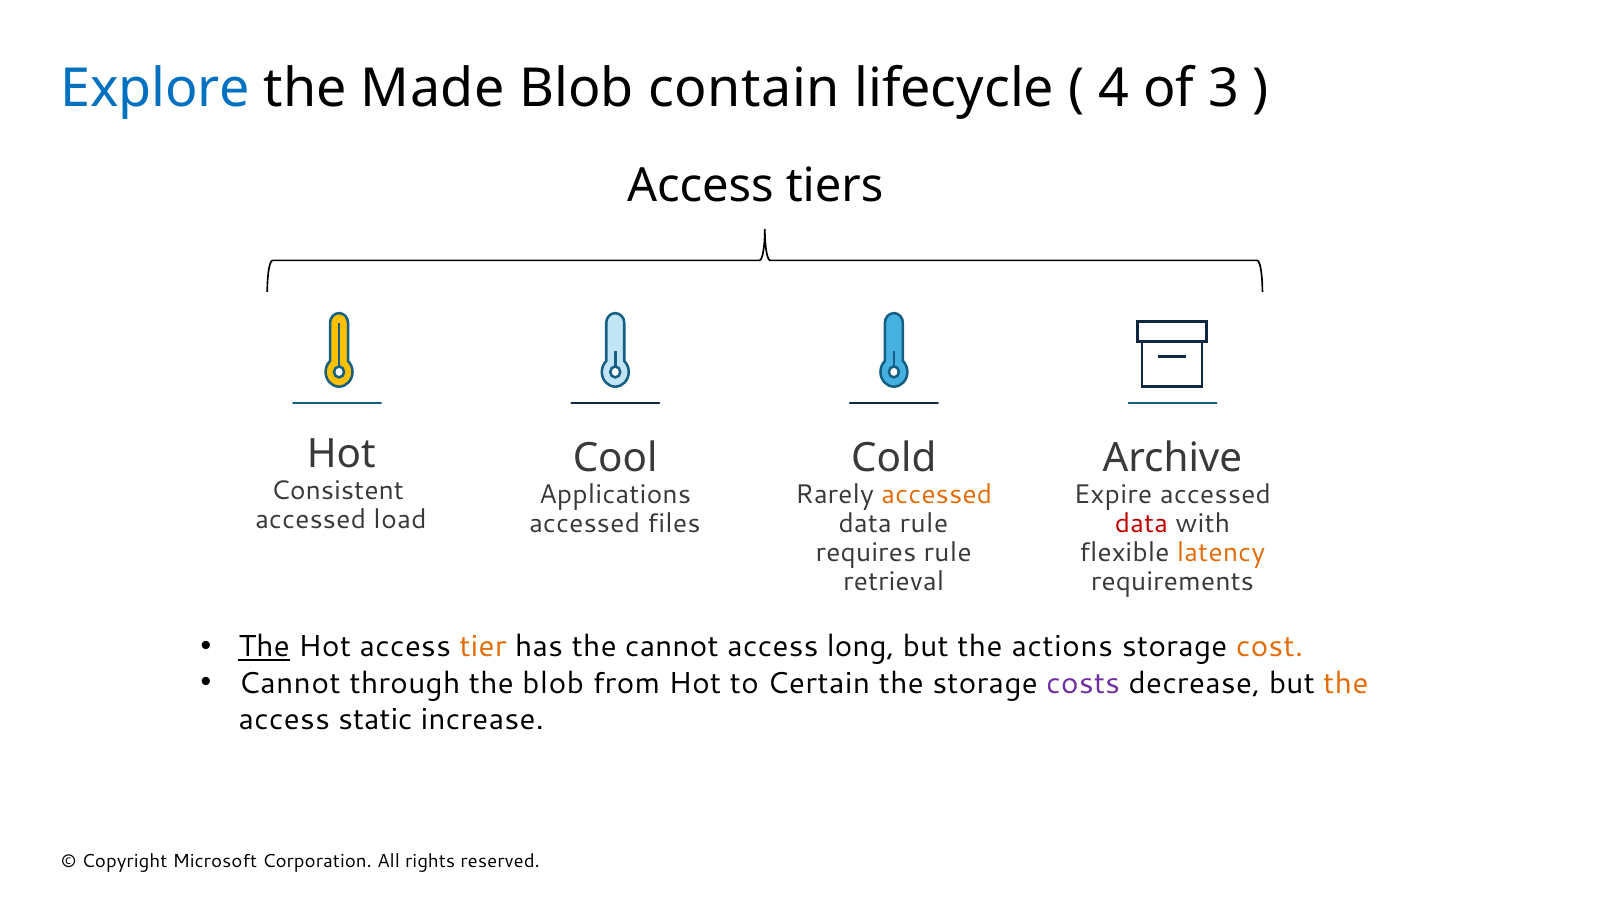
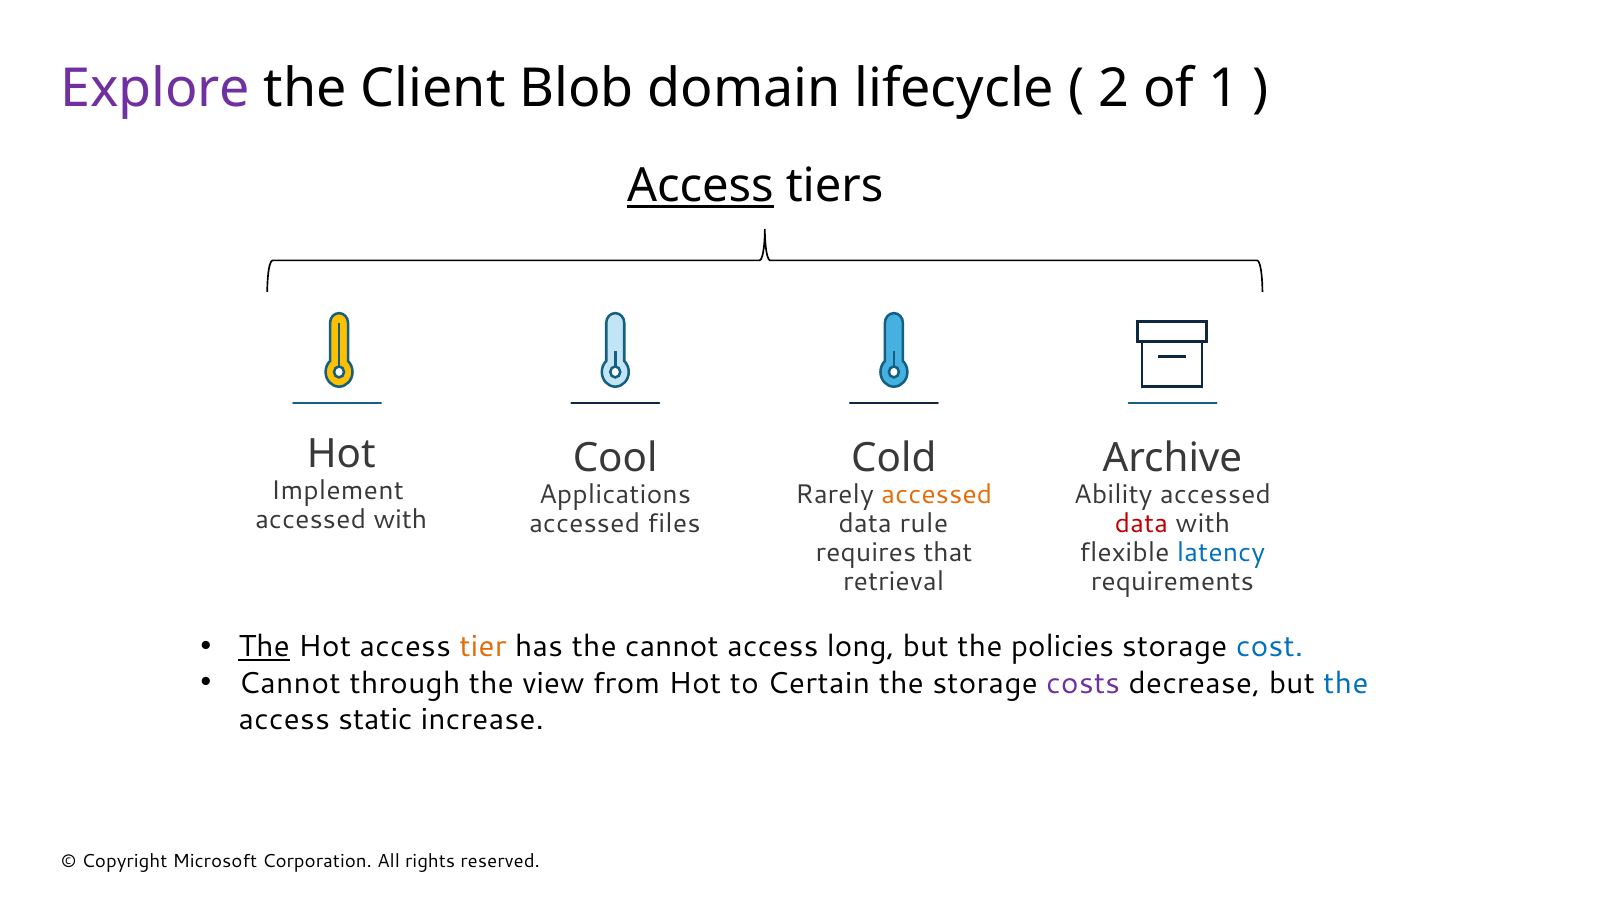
Explore colour: blue -> purple
Made: Made -> Client
contain: contain -> domain
4: 4 -> 2
3: 3 -> 1
Access at (700, 186) underline: none -> present
Consistent: Consistent -> Implement
Expire: Expire -> Ability
accessed load: load -> with
requires rule: rule -> that
latency colour: orange -> blue
actions: actions -> policies
cost colour: orange -> blue
the blob: blob -> view
the at (1346, 683) colour: orange -> blue
